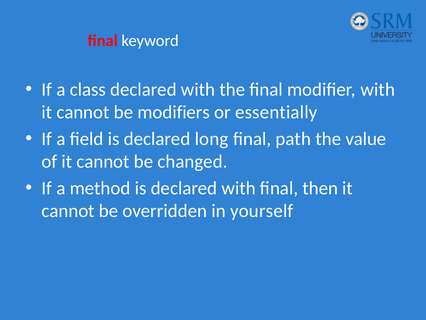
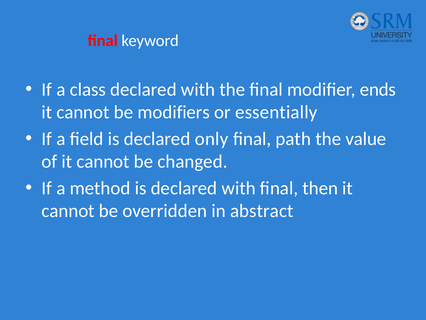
modifier with: with -> ends
long: long -> only
yourself: yourself -> abstract
